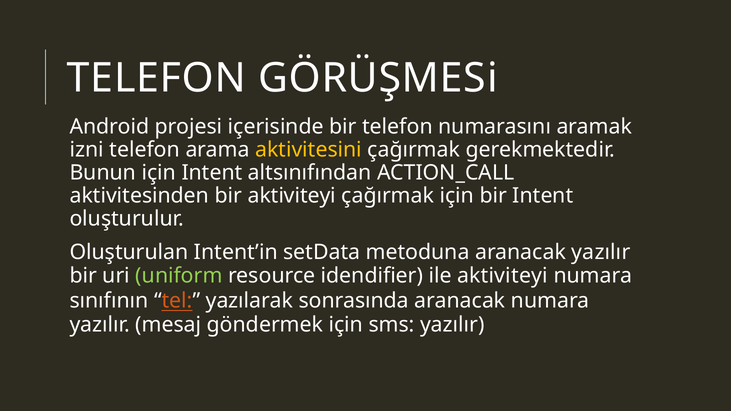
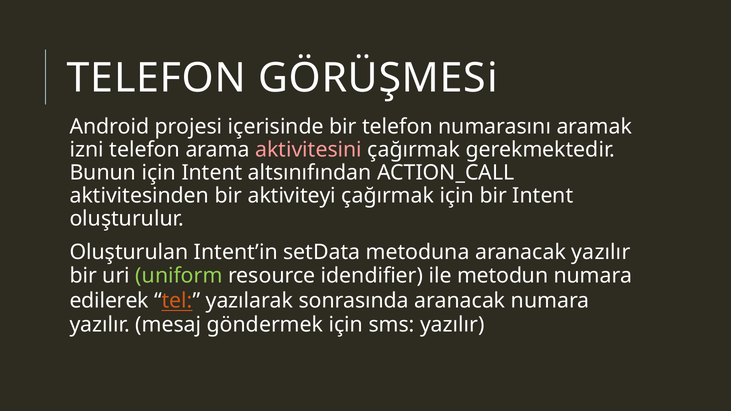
aktivitesini colour: yellow -> pink
ile aktiviteyi: aktiviteyi -> metodun
sınıfının: sınıfının -> edilerek
